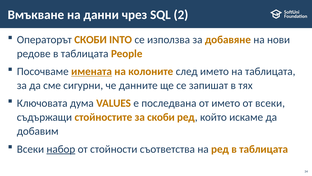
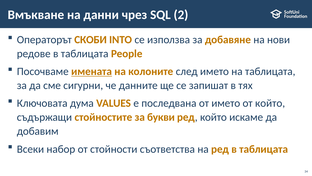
от всеки: всеки -> който
за скоби: скоби -> букви
набор underline: present -> none
